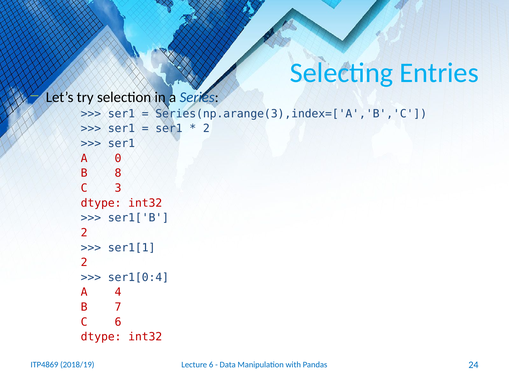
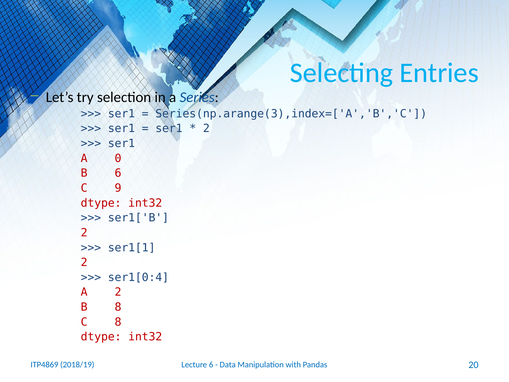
B 8: 8 -> 6
3: 3 -> 9
A 4: 4 -> 2
B 7: 7 -> 8
C 6: 6 -> 8
24: 24 -> 20
